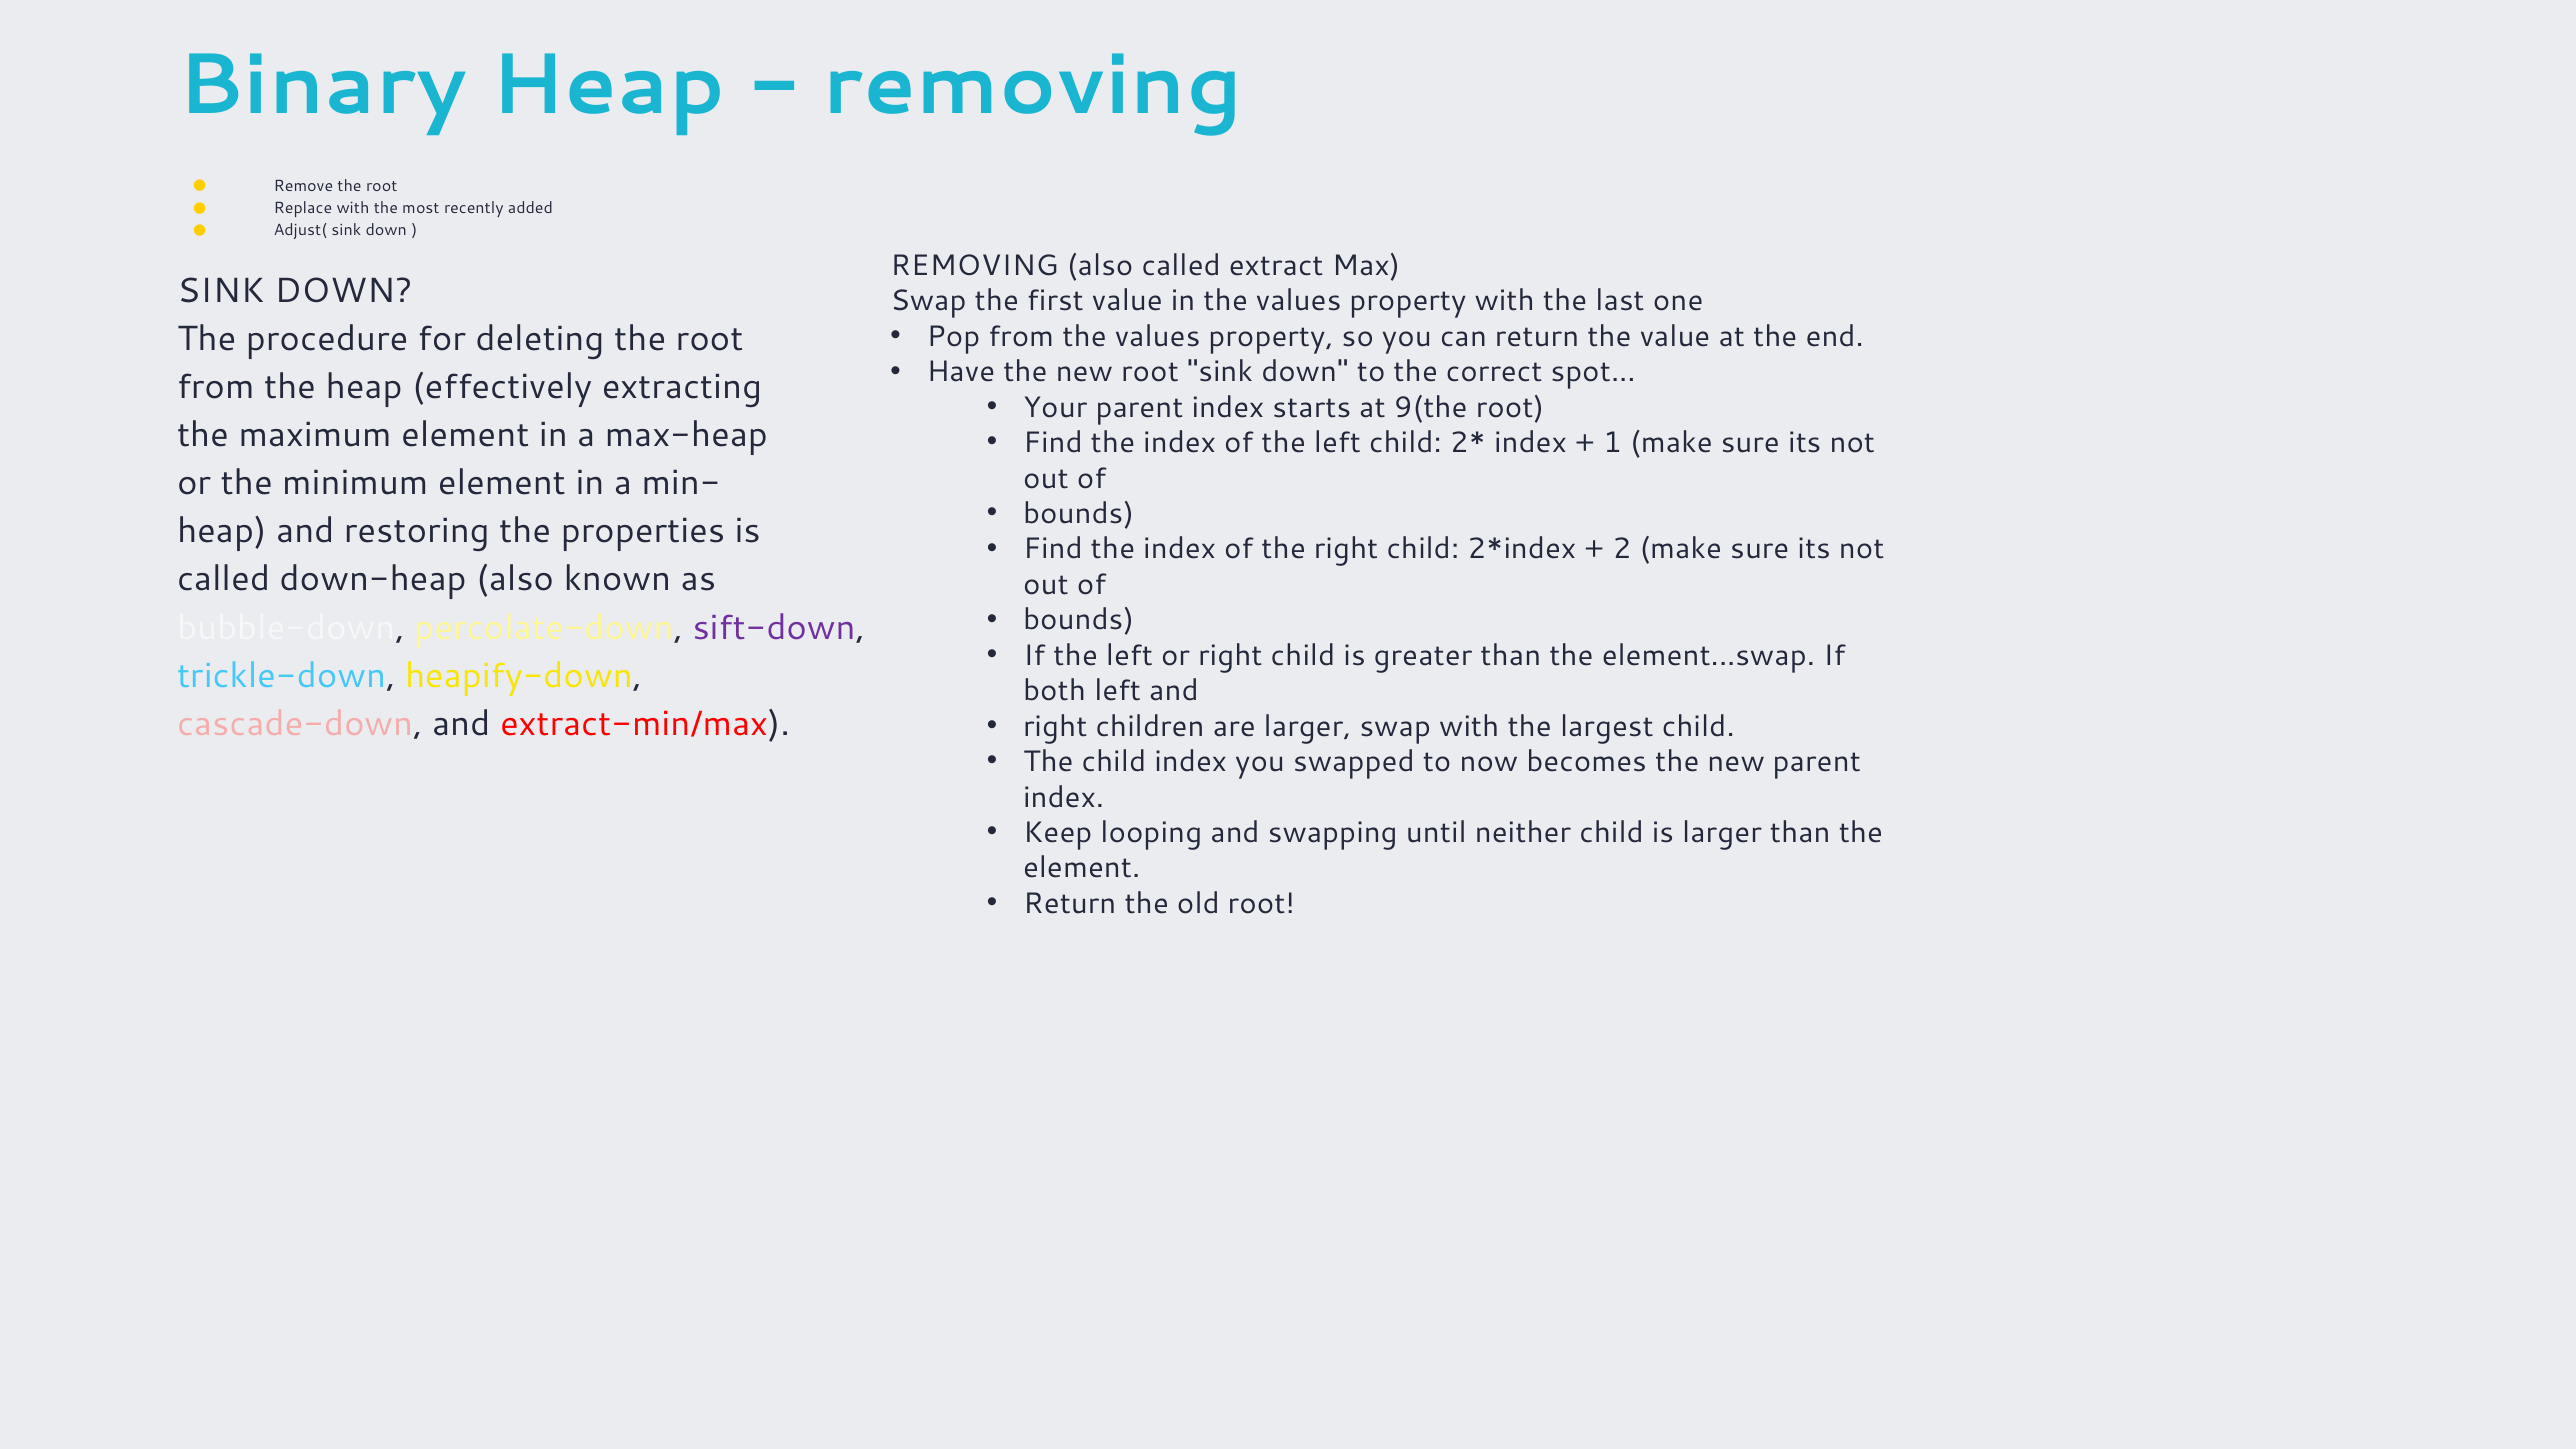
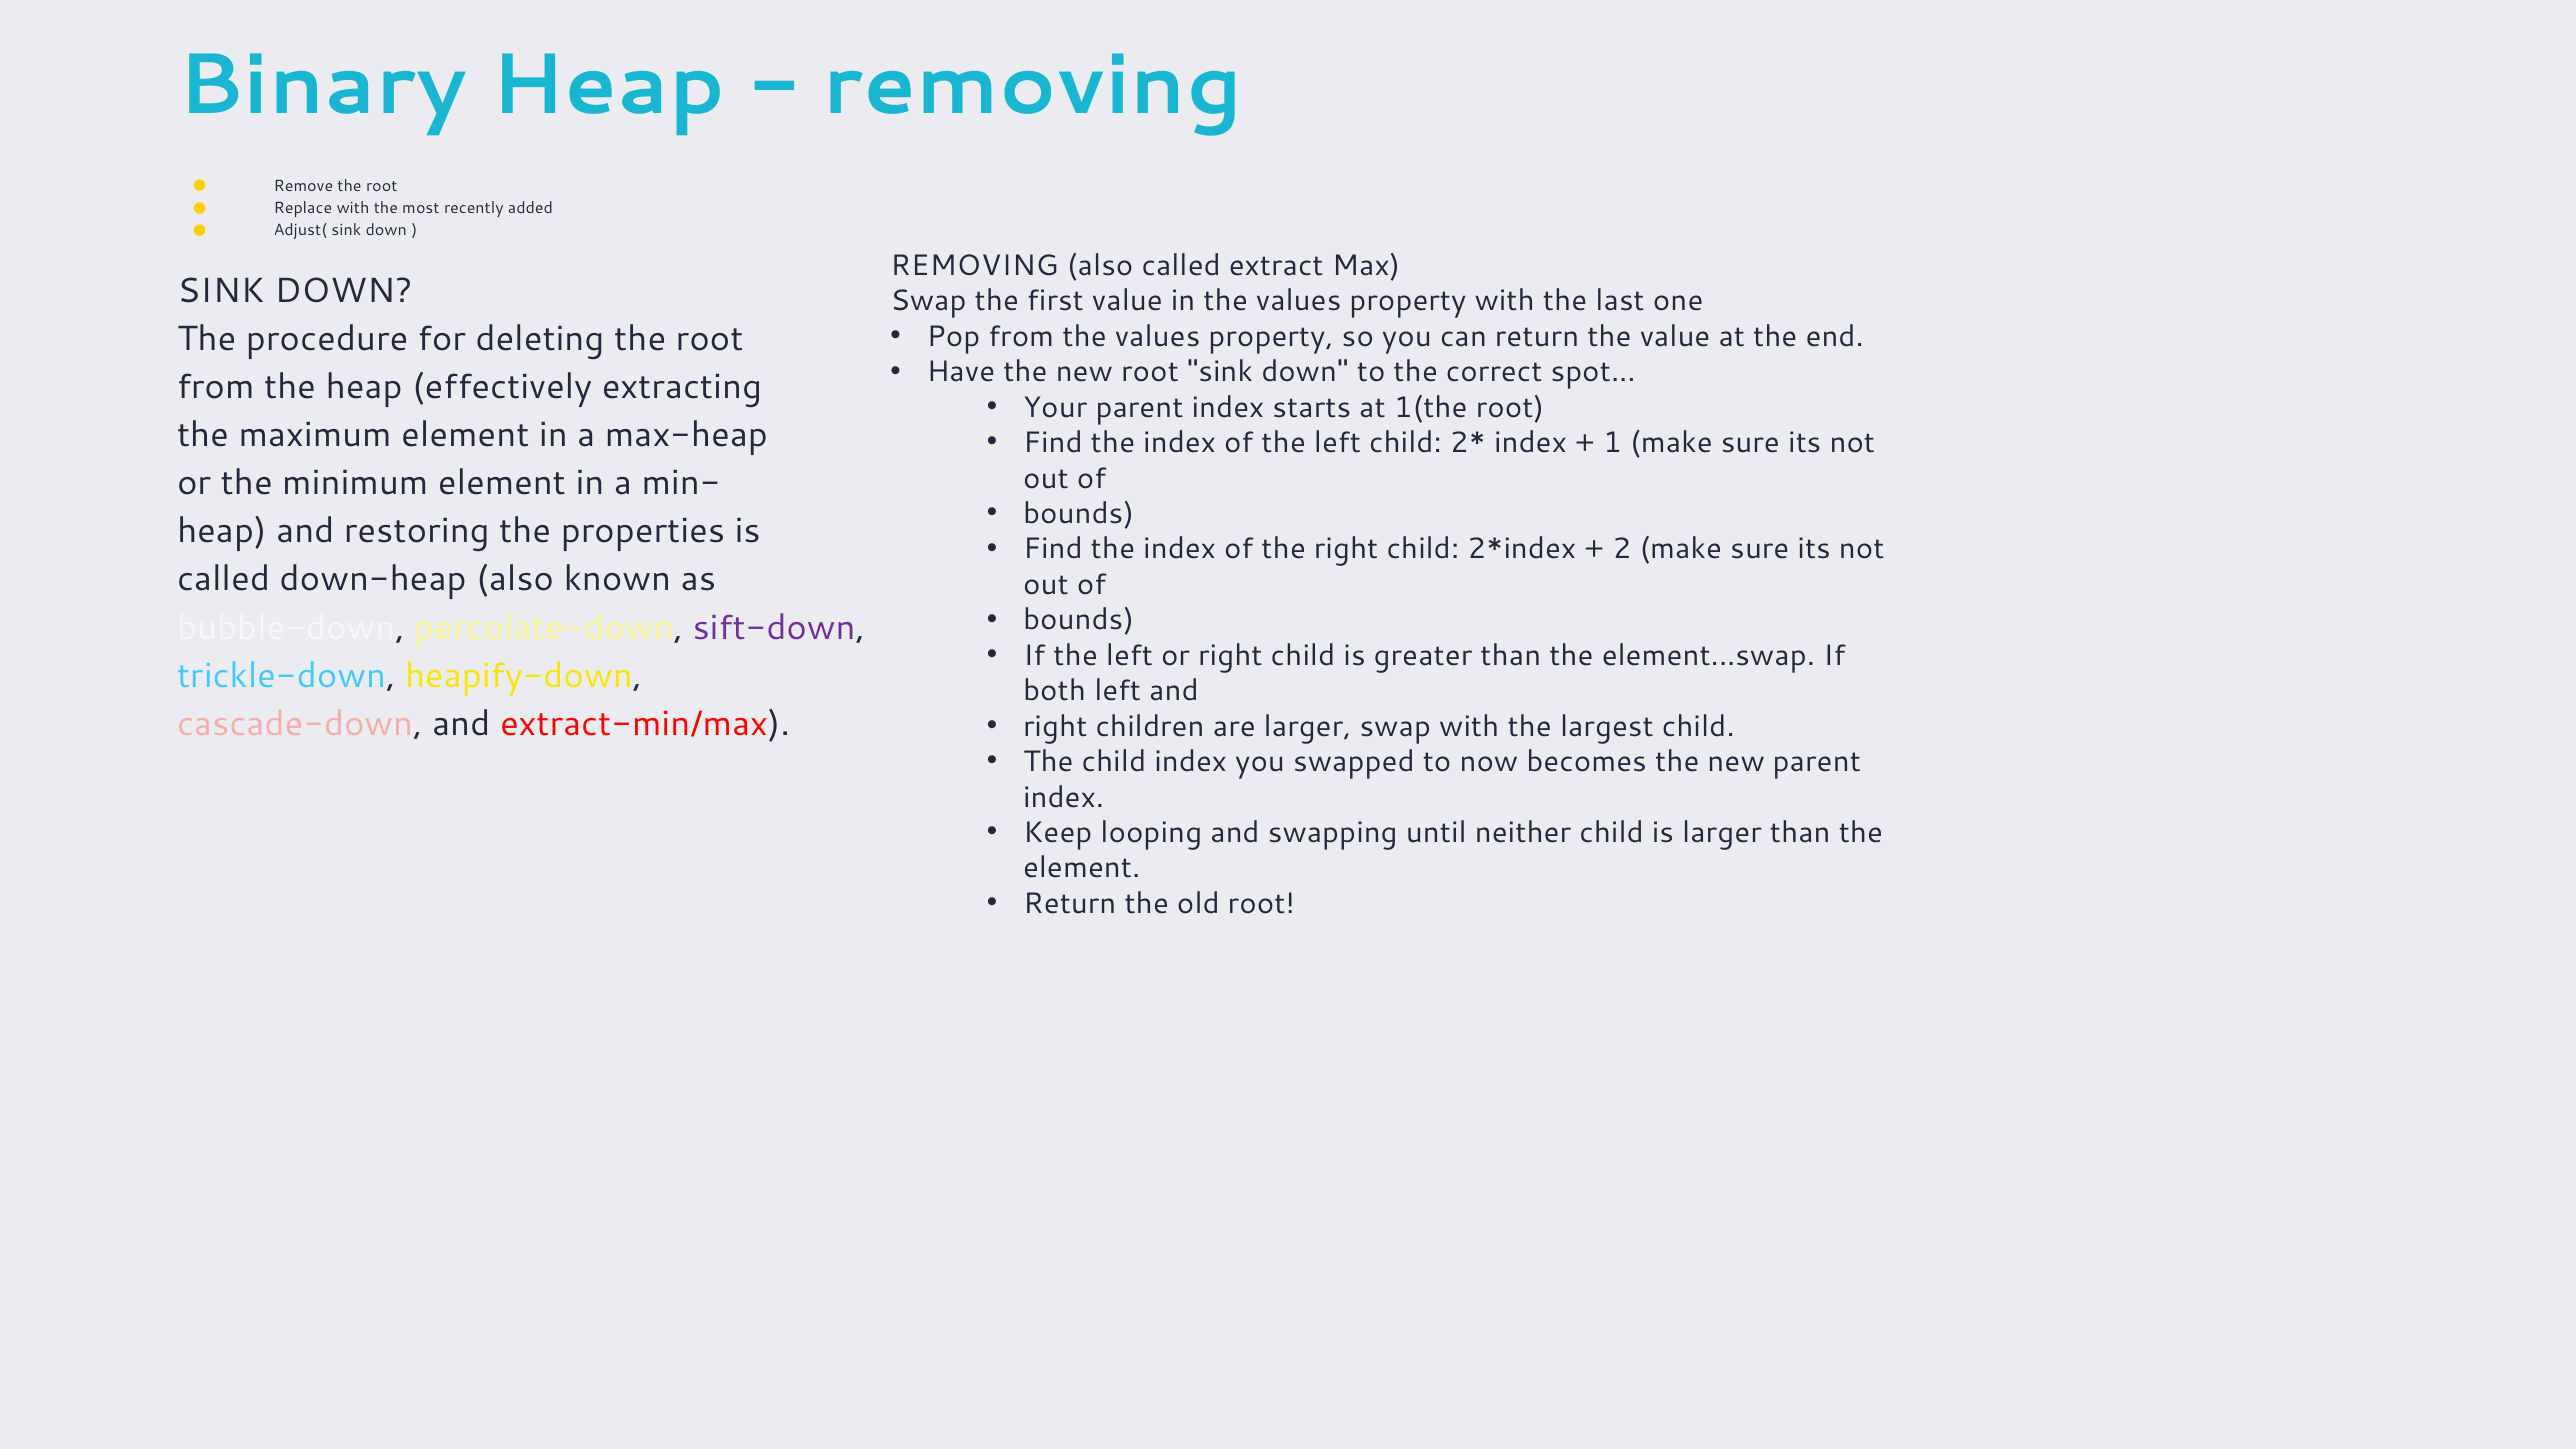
9(the: 9(the -> 1(the
